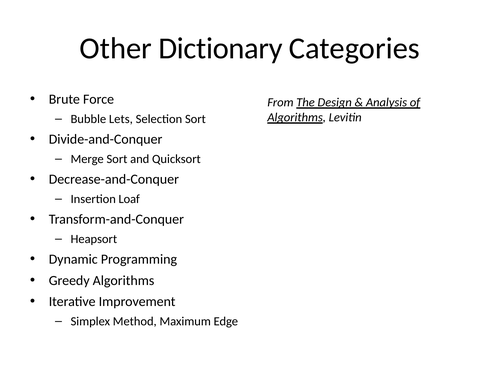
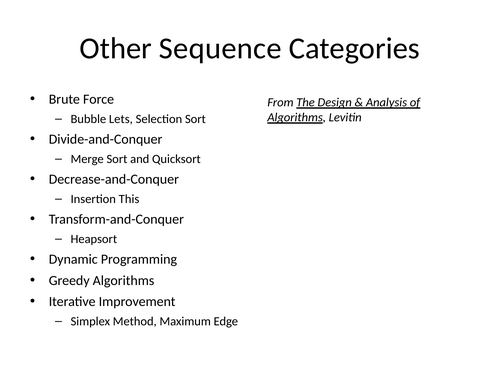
Dictionary: Dictionary -> Sequence
Loaf: Loaf -> This
